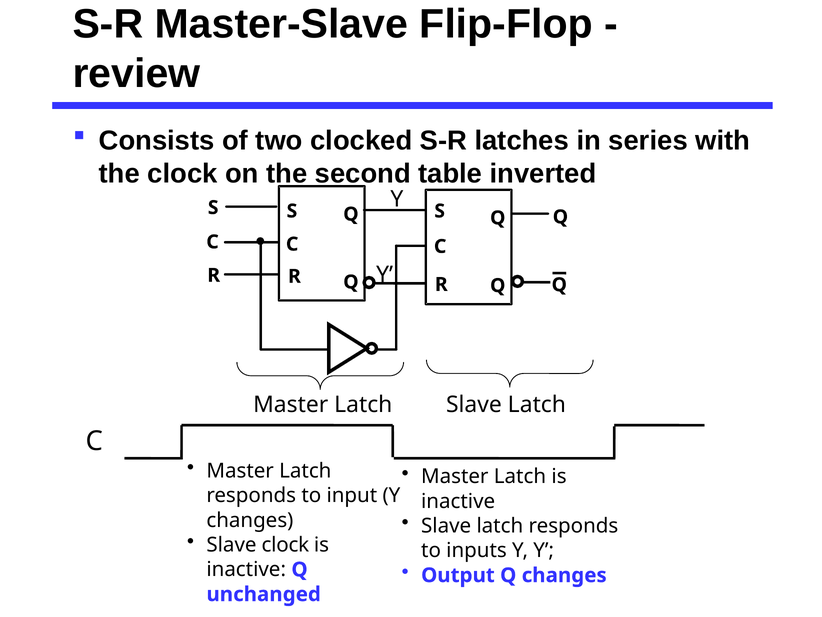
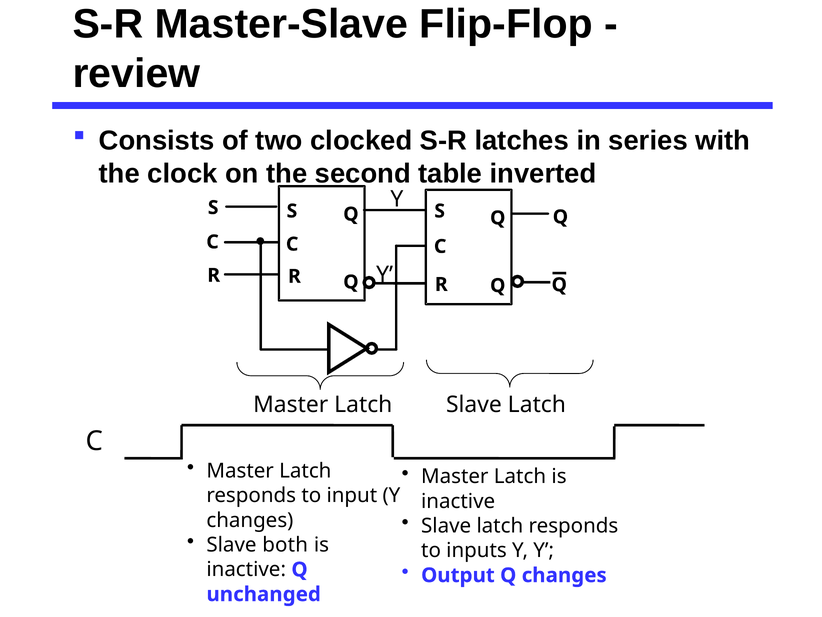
Slave clock: clock -> both
